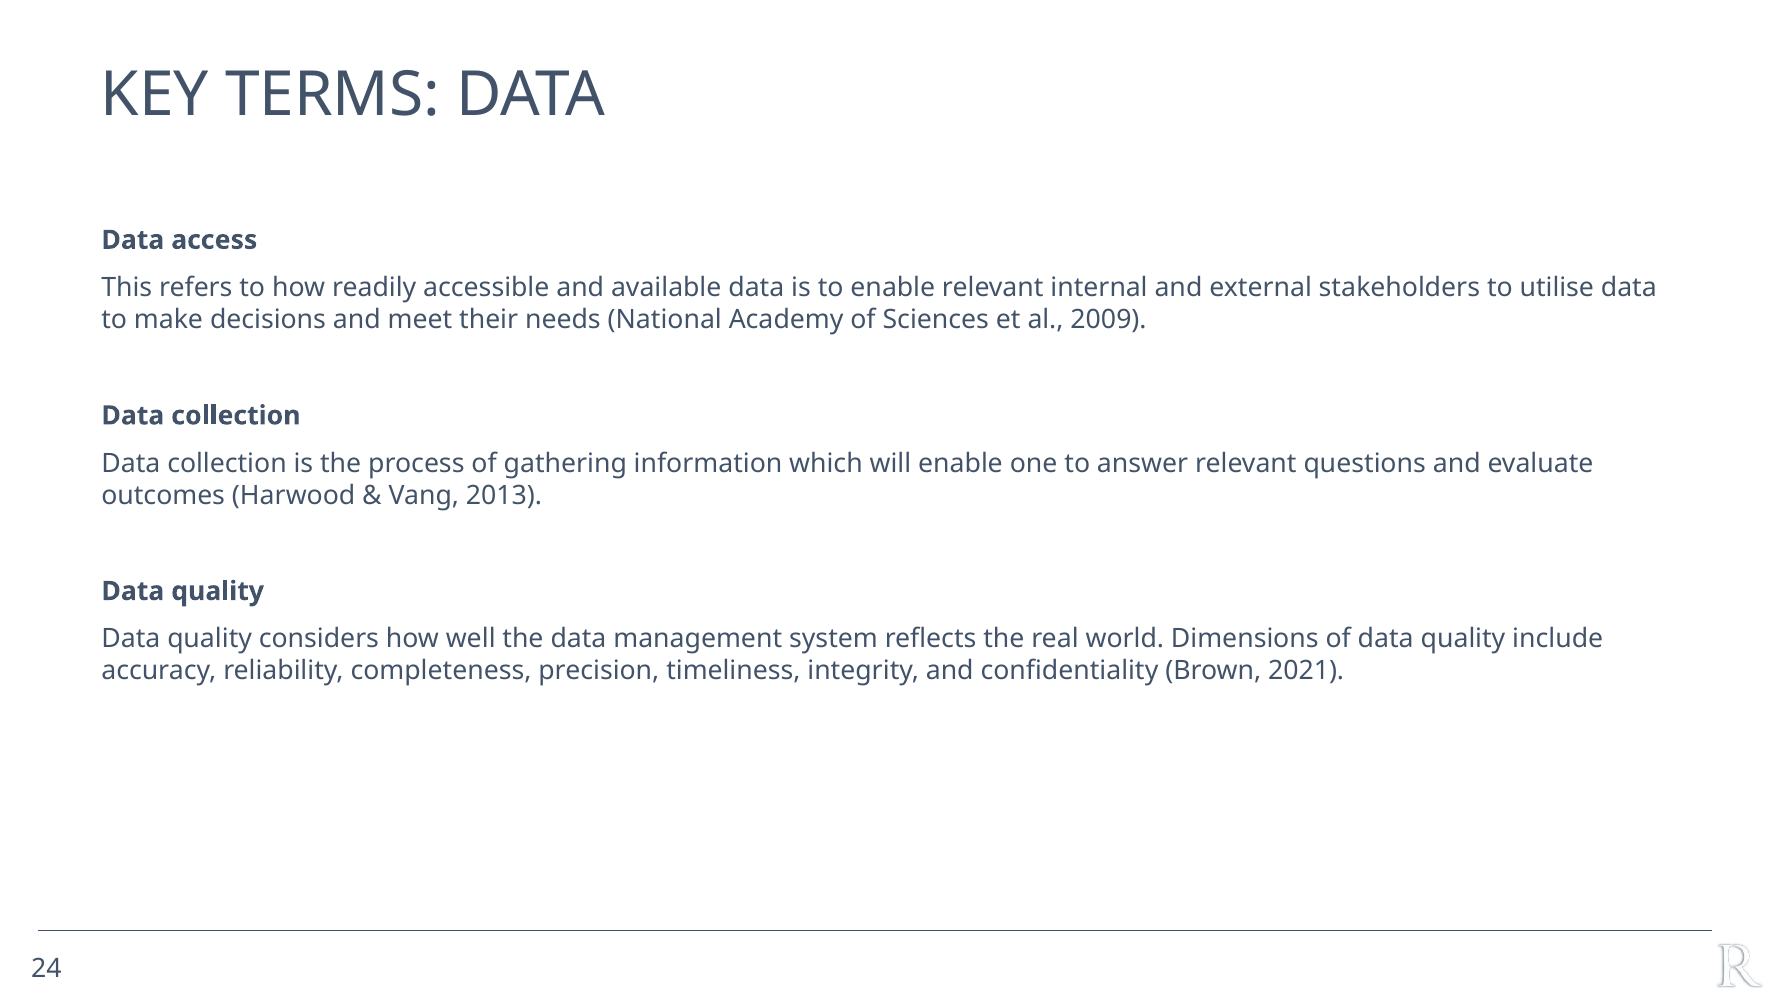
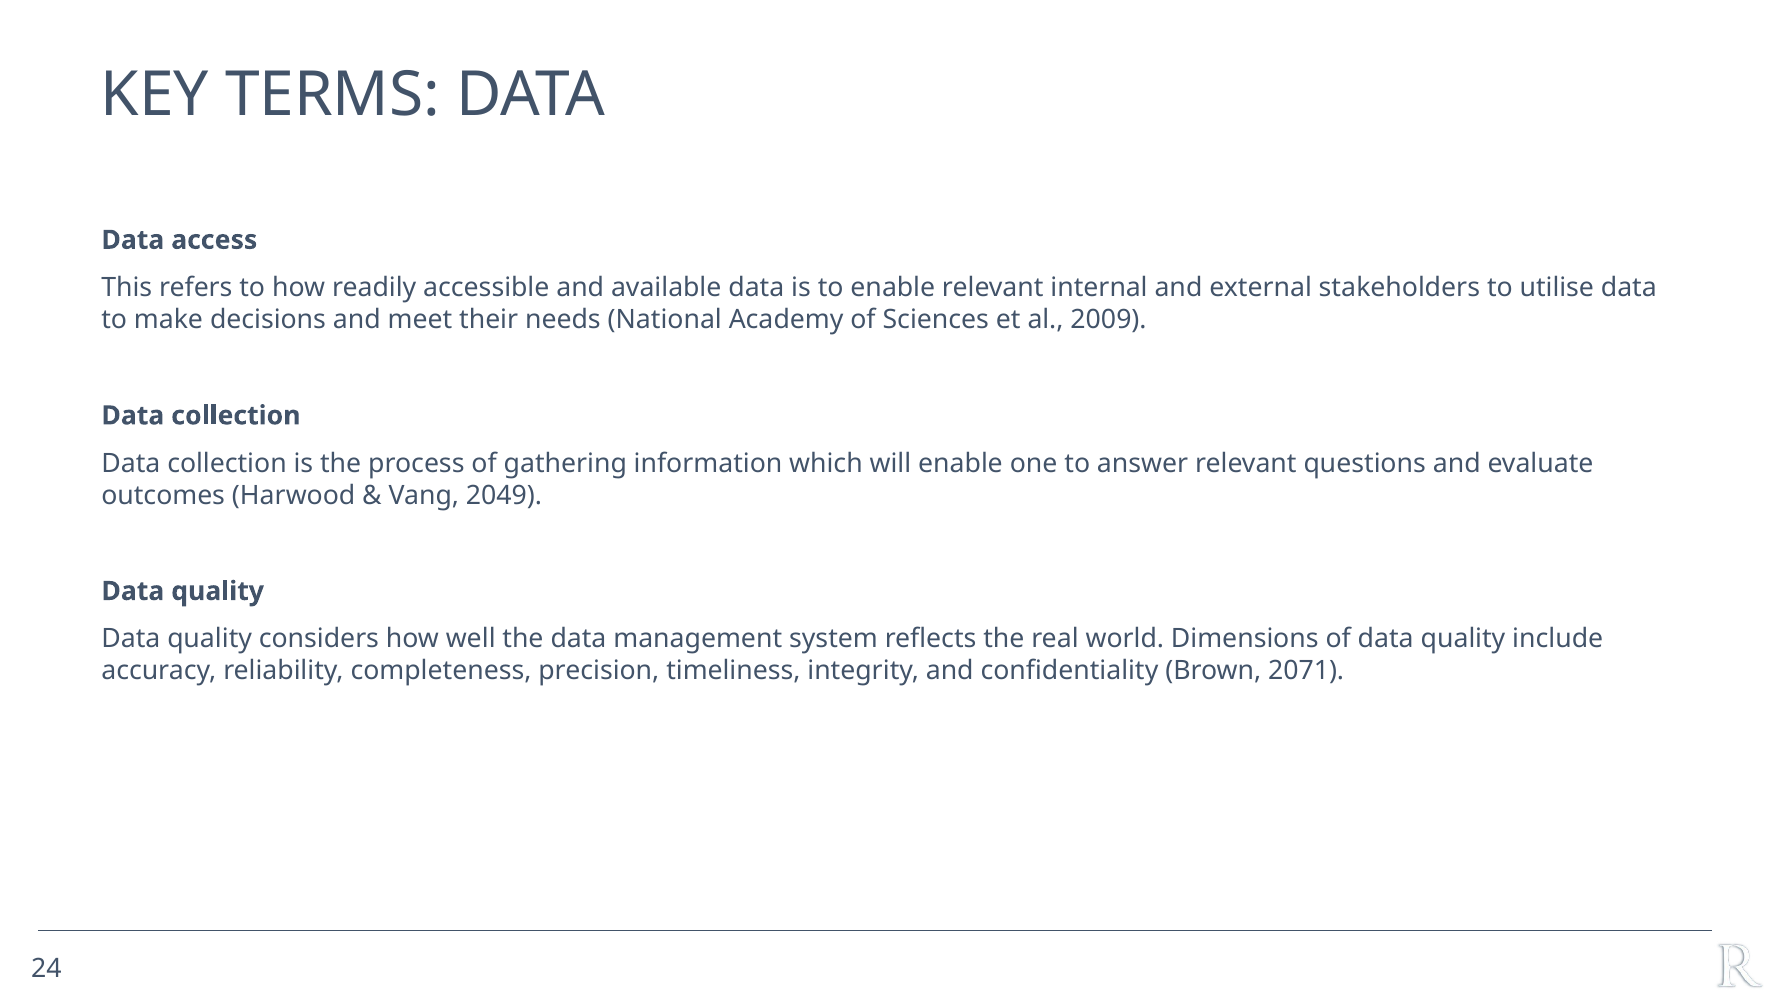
2013: 2013 -> 2049
2021: 2021 -> 2071
